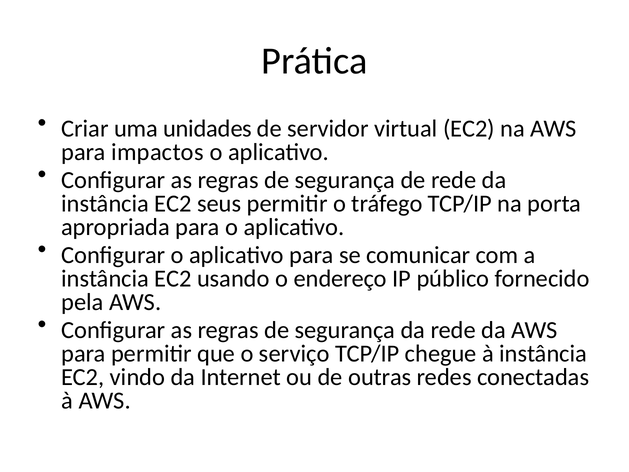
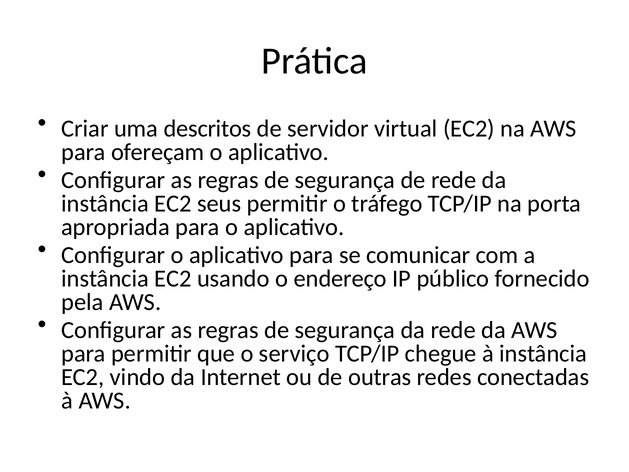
unidades: unidades -> descritos
impactos: impactos -> ofereçam
